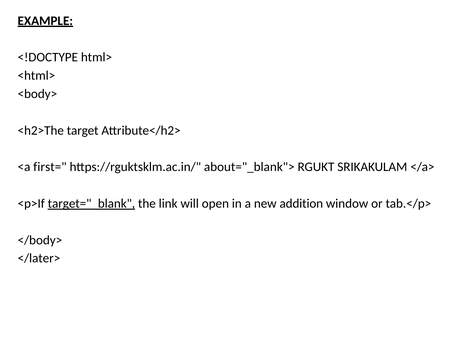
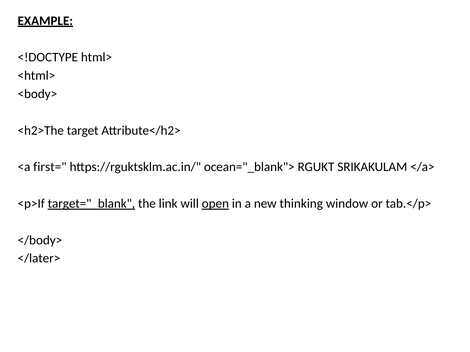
about="_blank">: about="_blank"> -> ocean="_blank">
open underline: none -> present
addition: addition -> thinking
